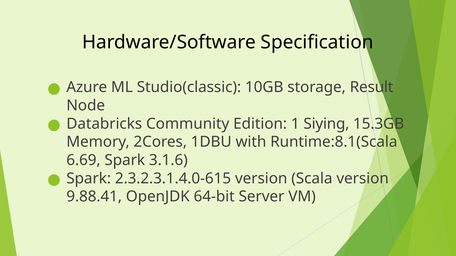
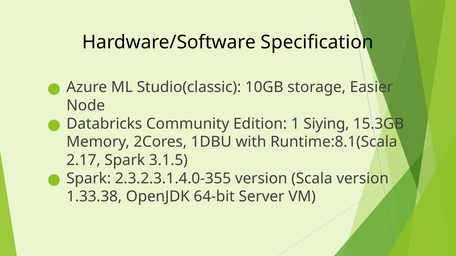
Result: Result -> Easier
6.69: 6.69 -> 2.17
3.1.6: 3.1.6 -> 3.1.5
2.3.2.3.1.4.0-615: 2.3.2.3.1.4.0-615 -> 2.3.2.3.1.4.0-355
9.88.41: 9.88.41 -> 1.33.38
